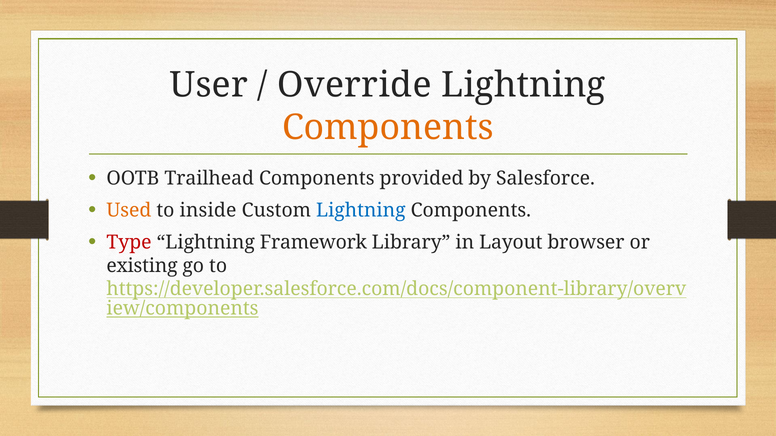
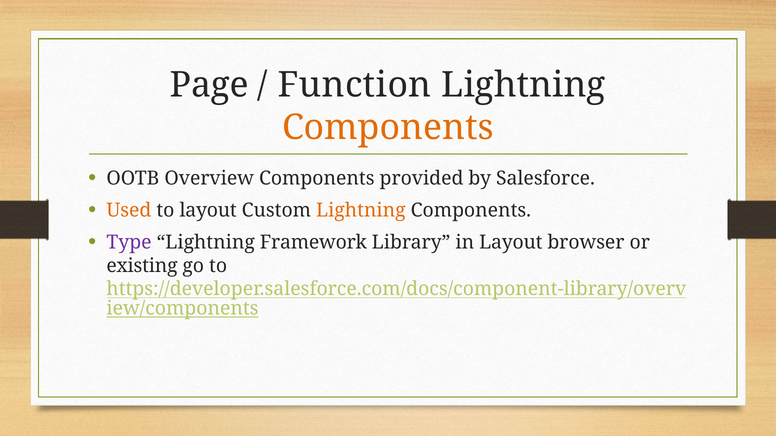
User: User -> Page
Override: Override -> Function
Trailhead: Trailhead -> Overview
to inside: inside -> layout
Lightning at (361, 211) colour: blue -> orange
Type colour: red -> purple
